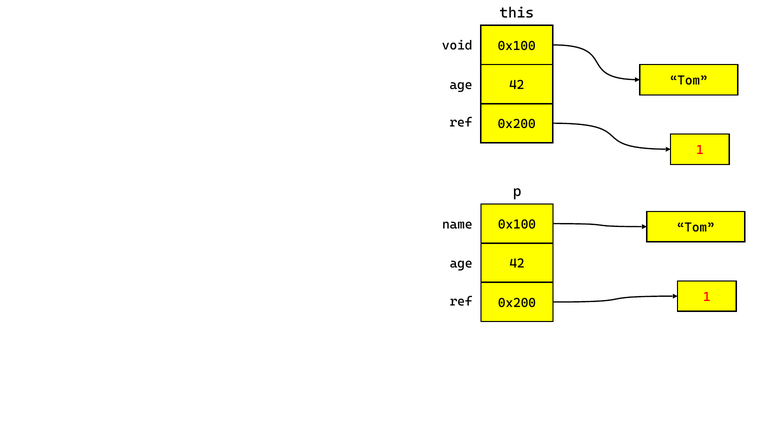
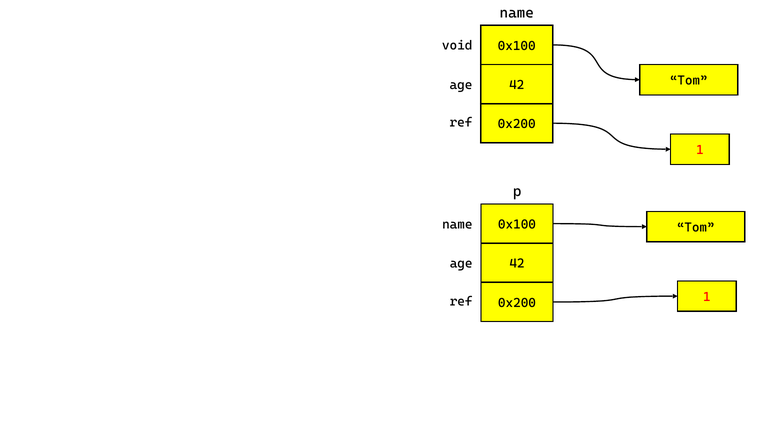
this at (517, 13): this -> name
